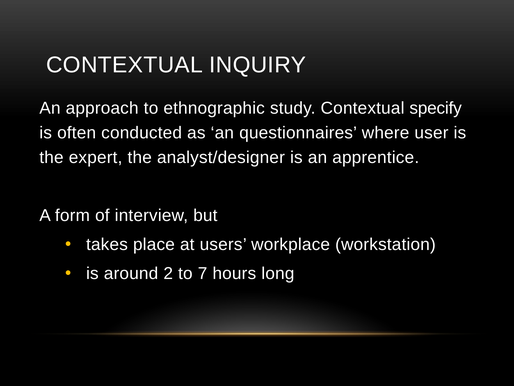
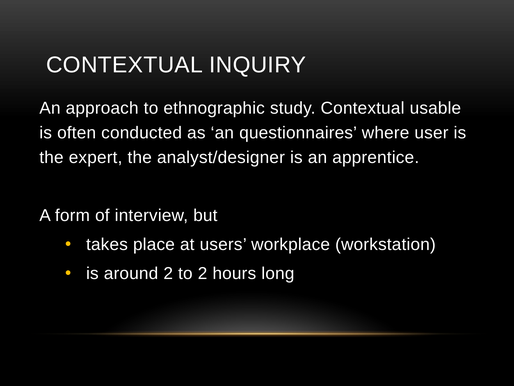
specify: specify -> usable
to 7: 7 -> 2
